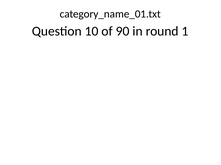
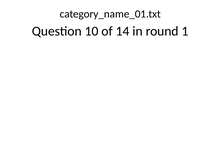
90: 90 -> 14
